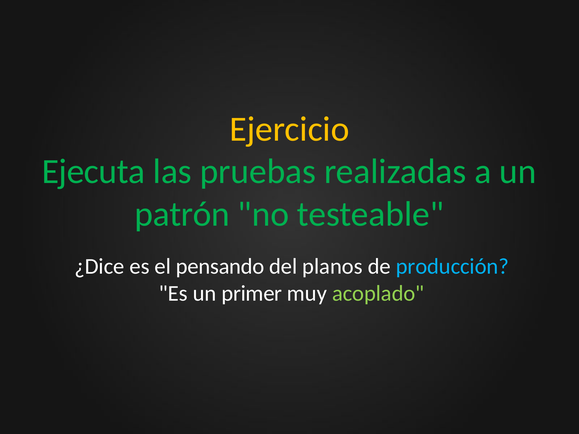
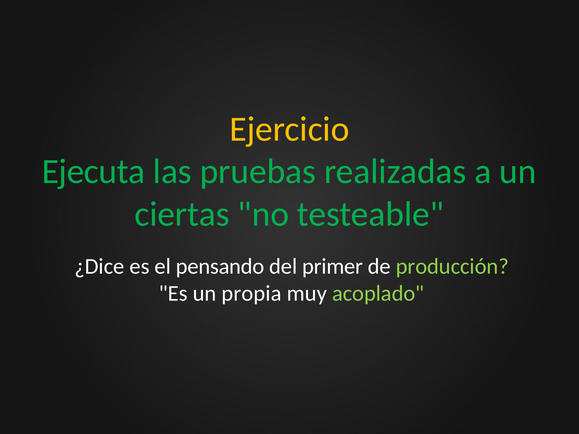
patrón: patrón -> ciertas
planos: planos -> primer
producción colour: light blue -> light green
primer: primer -> propia
